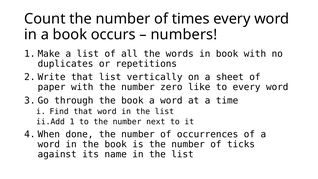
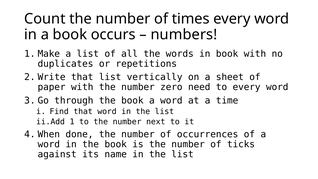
like: like -> need
